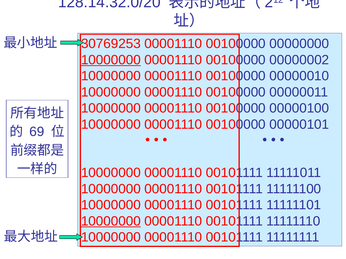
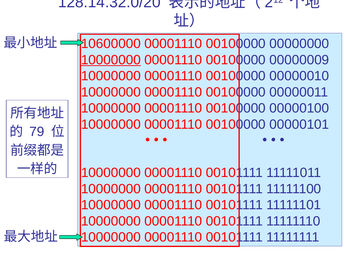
30769253: 30769253 -> 10600000
00000002: 00000002 -> 00000009
69: 69 -> 79
10000000 at (111, 222) underline: present -> none
